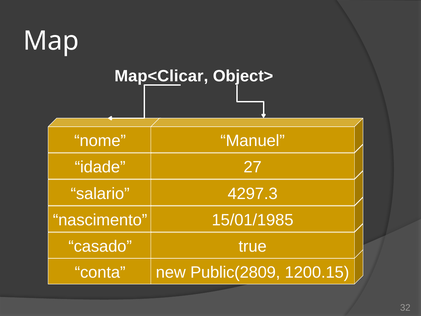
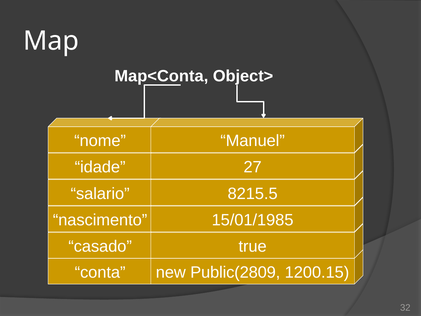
Map<Clicar: Map<Clicar -> Map<Conta
4297.3: 4297.3 -> 8215.5
